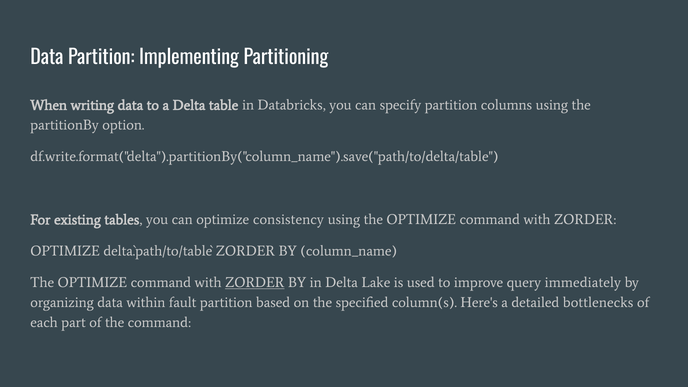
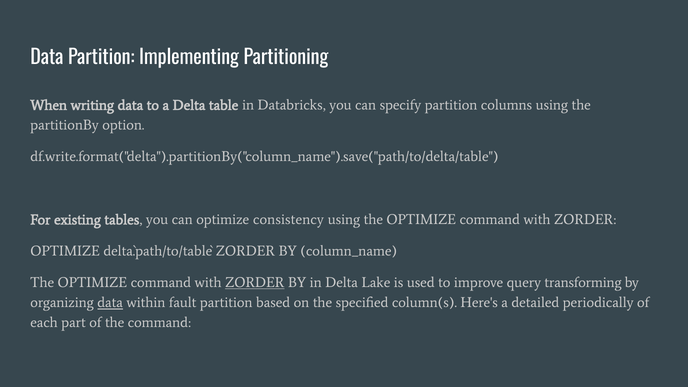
immediately: immediately -> transforming
data at (110, 303) underline: none -> present
bottlenecks: bottlenecks -> periodically
